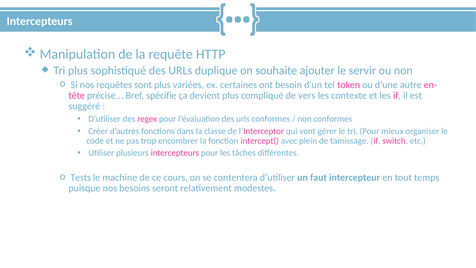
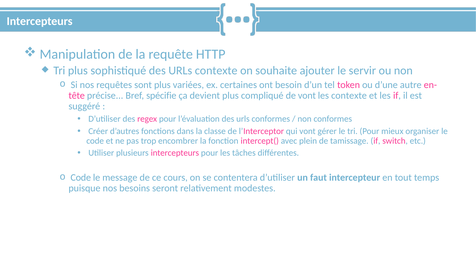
URLs duplique: duplique -> contexte
de vers: vers -> vont
Tests at (81, 177): Tests -> Code
machine: machine -> message
